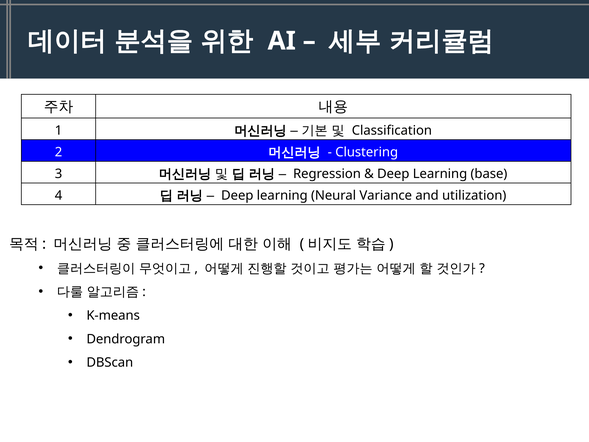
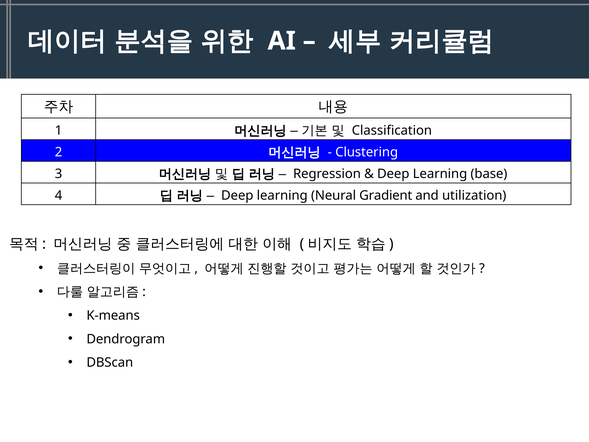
Variance: Variance -> Gradient
